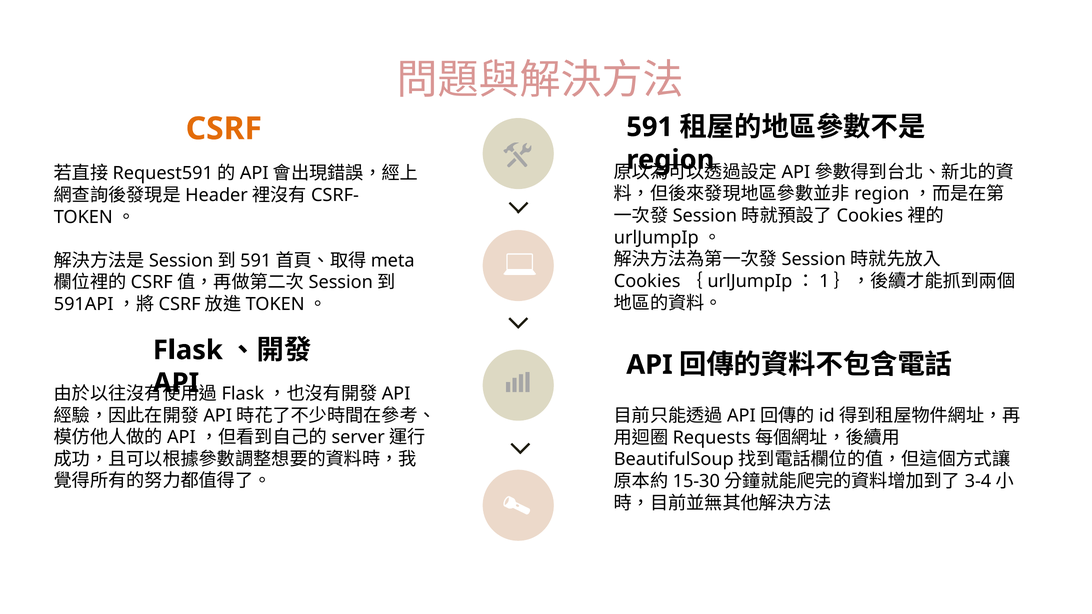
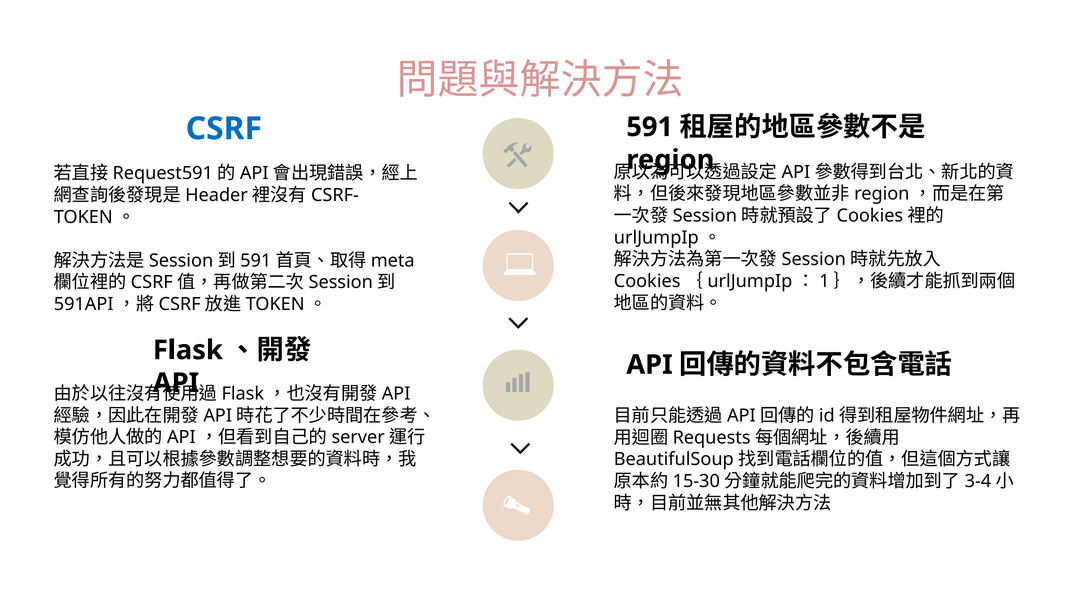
CSRF colour: orange -> blue
